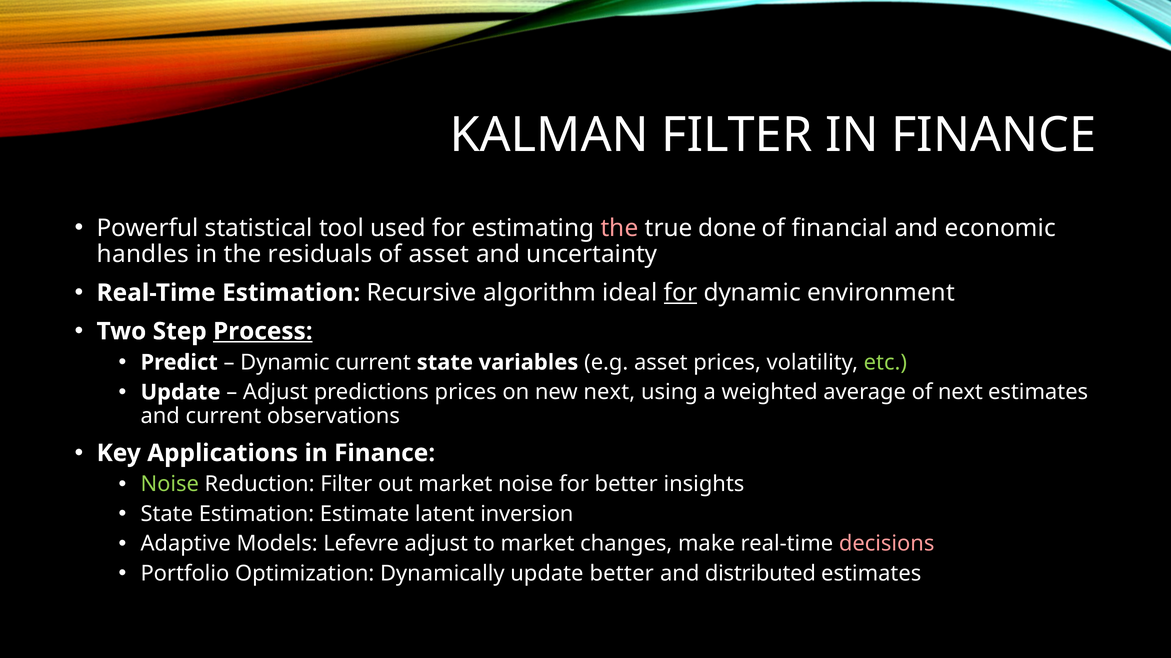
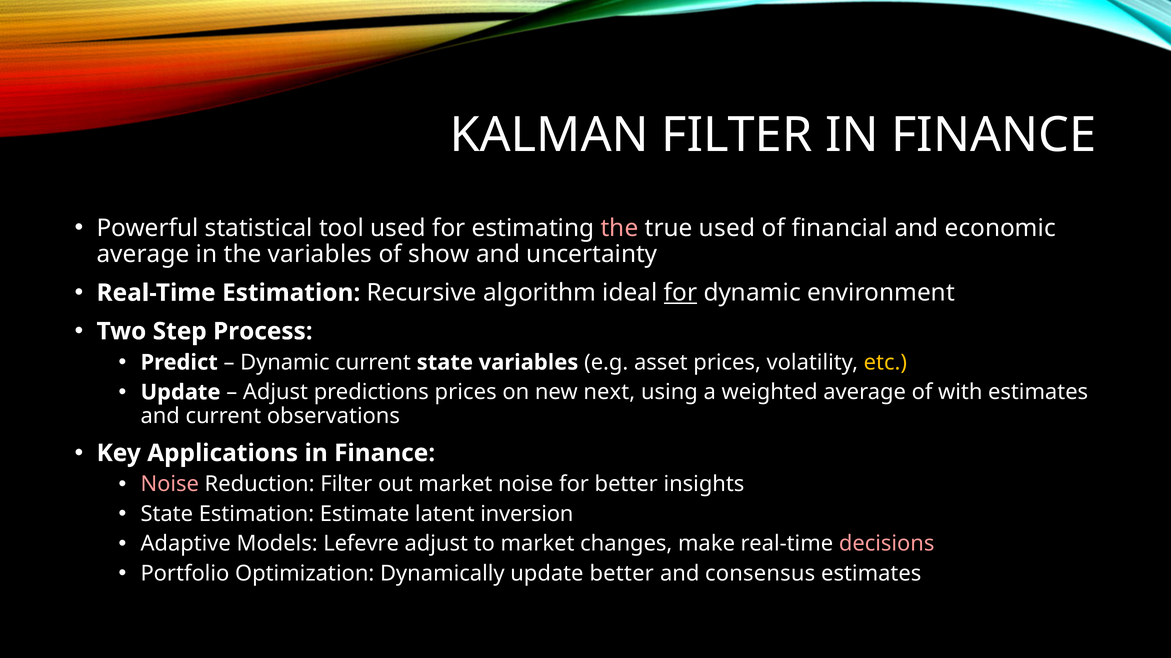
true done: done -> used
handles at (143, 255): handles -> average
the residuals: residuals -> variables
of asset: asset -> show
Process underline: present -> none
etc colour: light green -> yellow
of next: next -> with
Noise at (170, 485) colour: light green -> pink
distributed: distributed -> consensus
